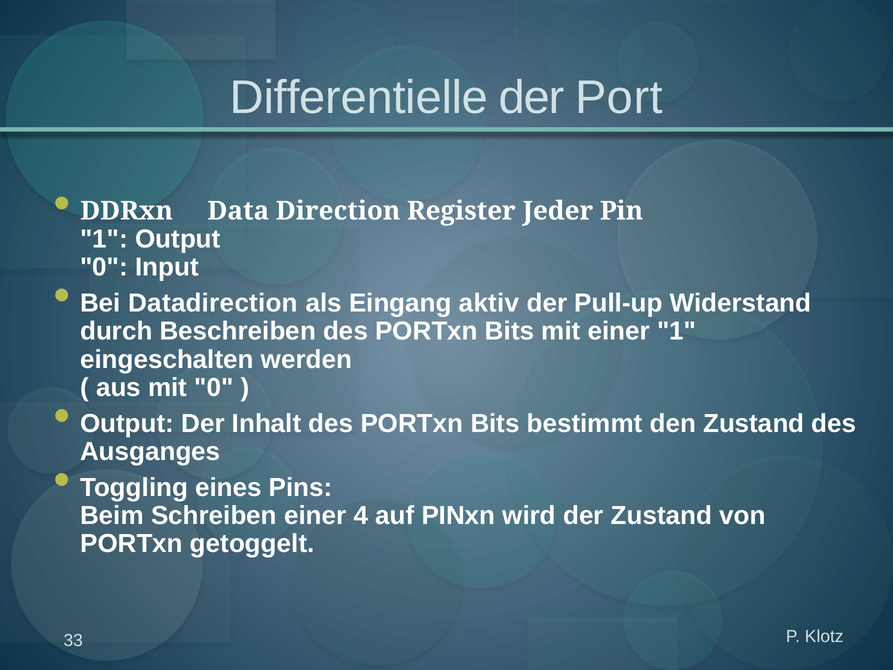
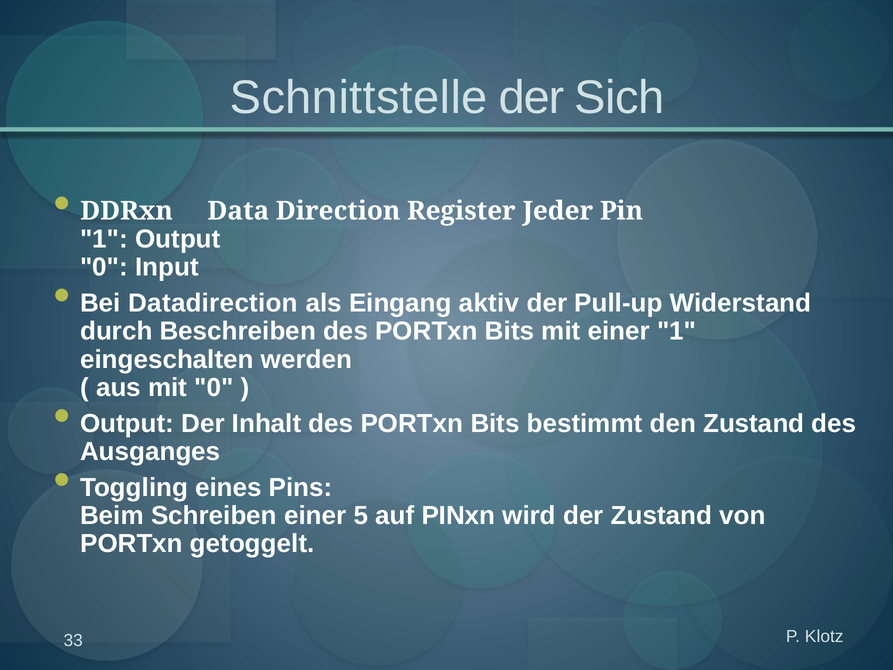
Differentielle: Differentielle -> Schnittstelle
Port: Port -> Sich
4: 4 -> 5
